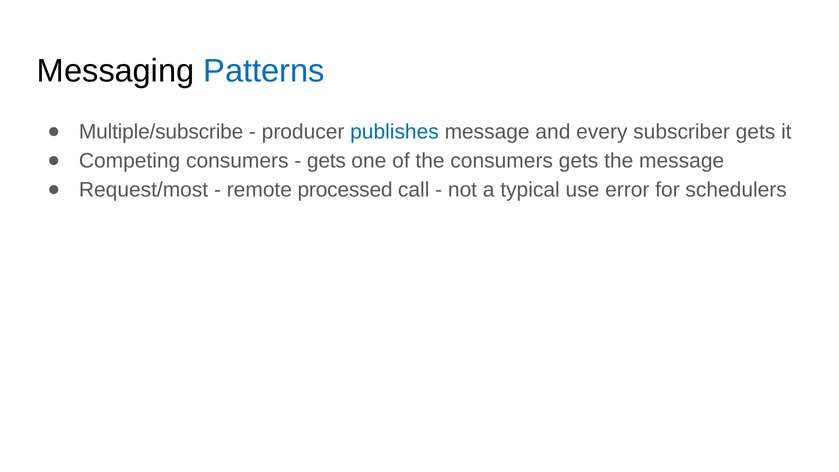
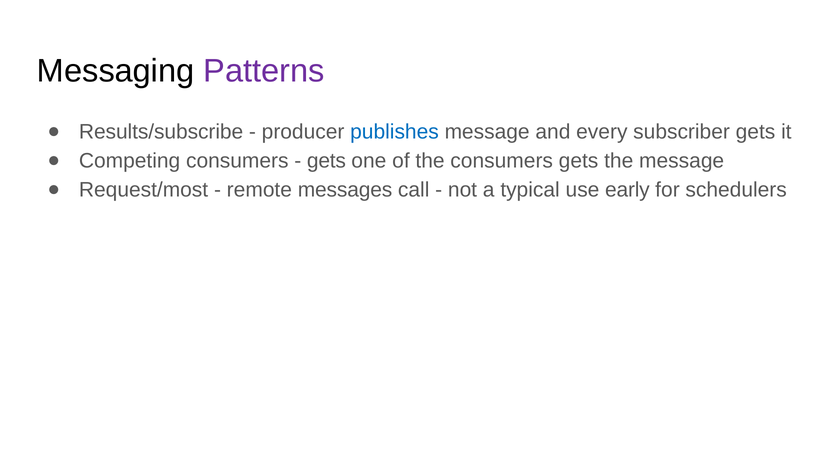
Patterns colour: blue -> purple
Multiple/subscribe: Multiple/subscribe -> Results/subscribe
processed: processed -> messages
error: error -> early
